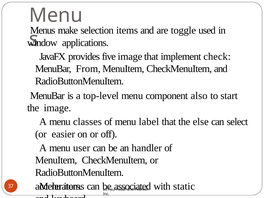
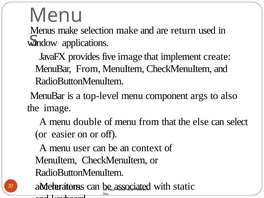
selection items: items -> make
toggle: toggle -> return
check: check -> create
also: also -> args
start: start -> also
classes: classes -> double
menu label: label -> from
handler: handler -> context
